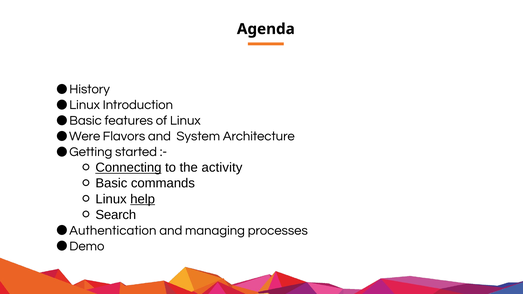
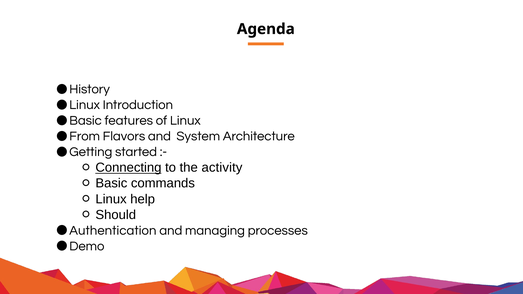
Were: Were -> From
help underline: present -> none
Search: Search -> Should
